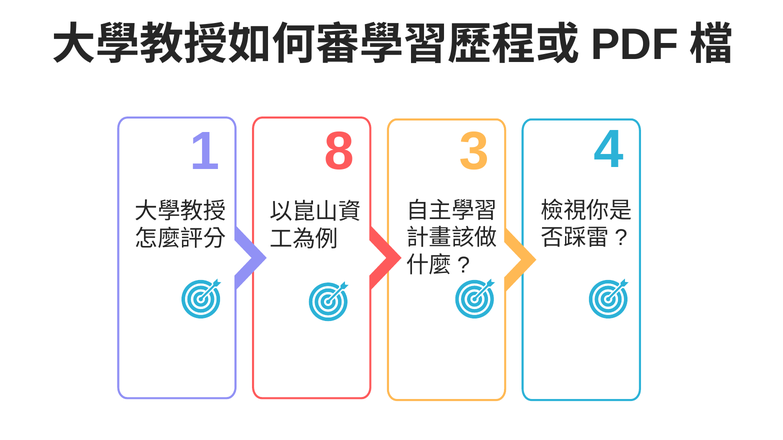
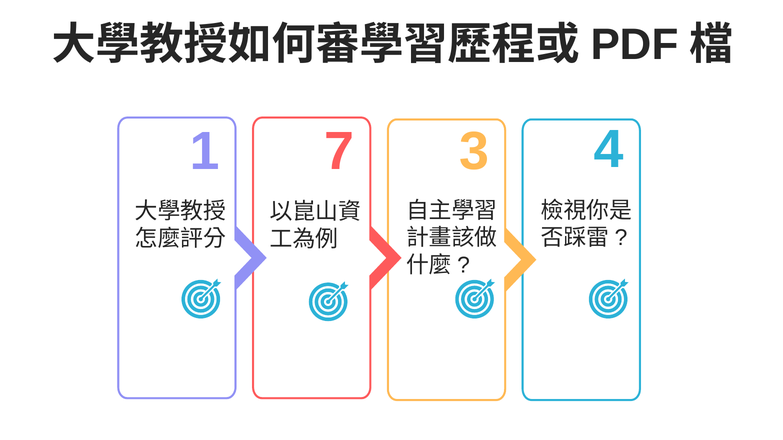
8: 8 -> 7
